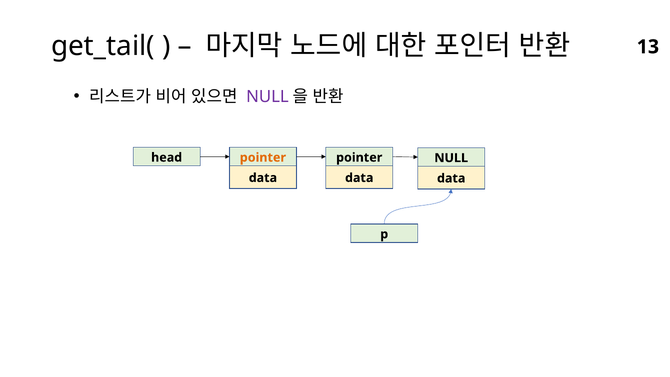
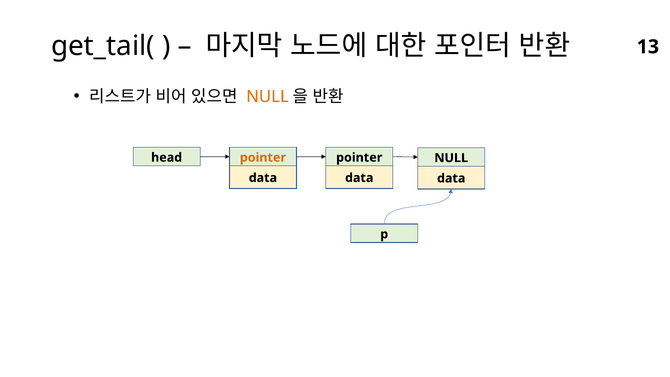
NULL at (267, 97) colour: purple -> orange
